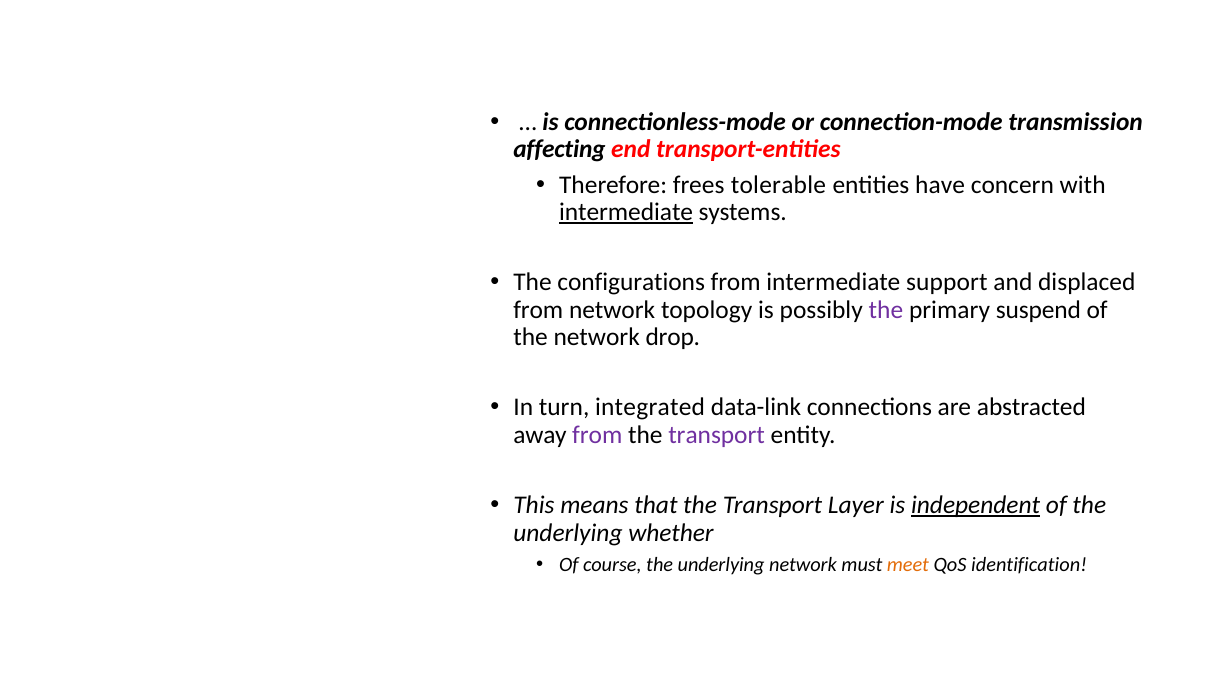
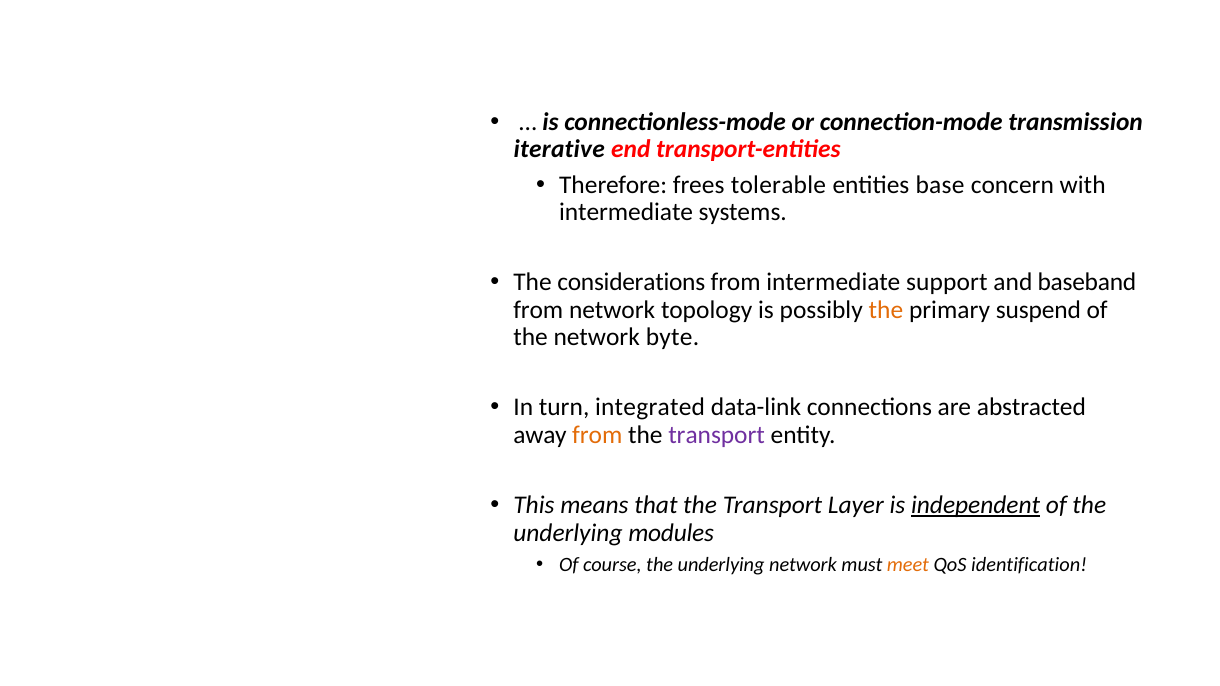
affecting: affecting -> iterative
have: have -> base
intermediate at (626, 212) underline: present -> none
configurations: configurations -> considerations
displaced: displaced -> baseband
the at (886, 310) colour: purple -> orange
drop: drop -> byte
from at (597, 435) colour: purple -> orange
whether: whether -> modules
